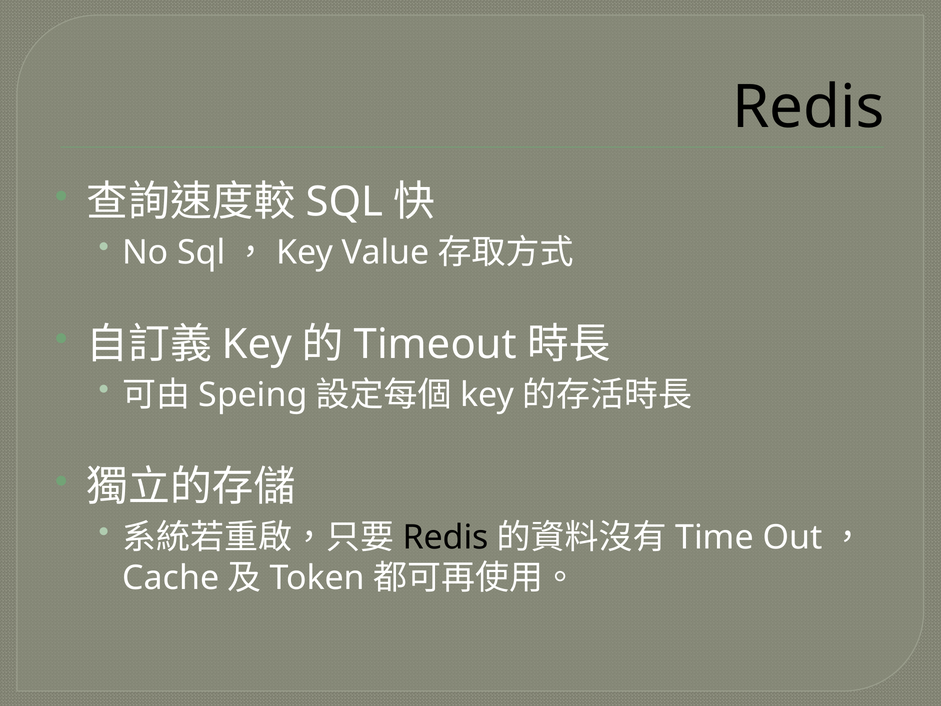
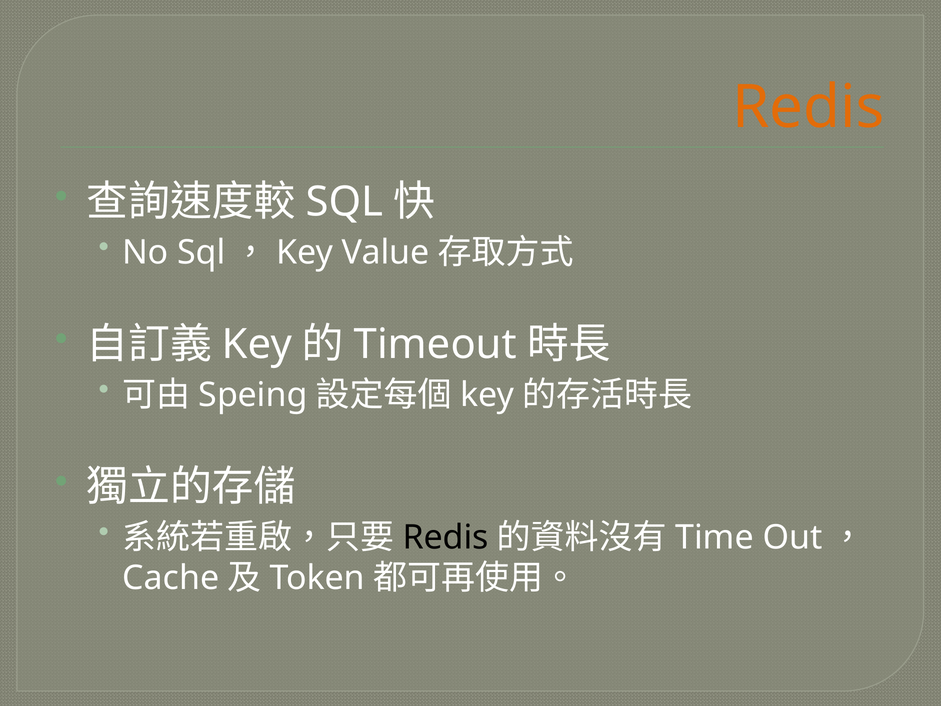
Redis at (808, 107) colour: black -> orange
